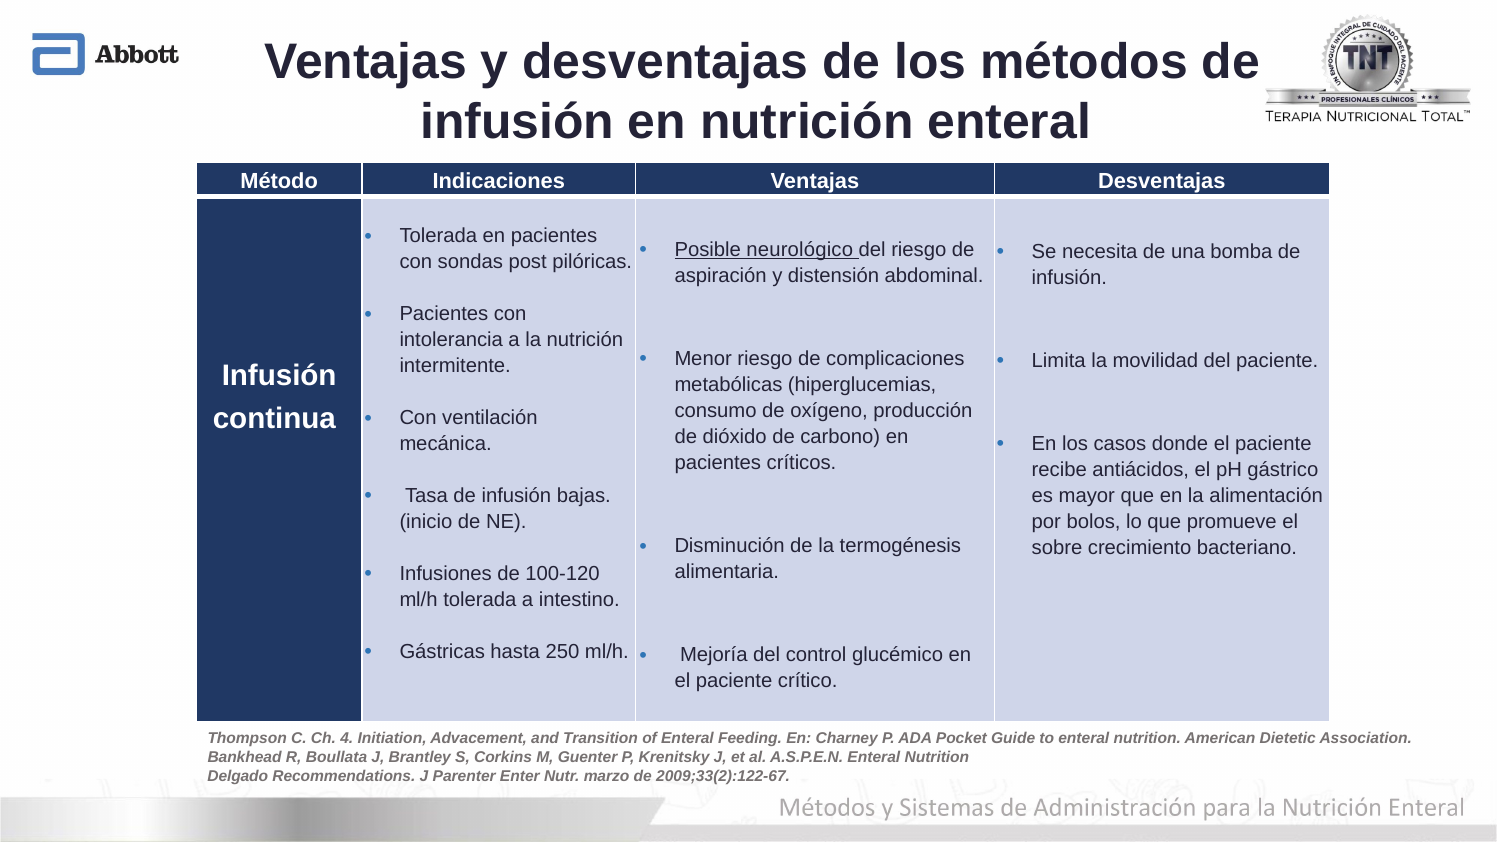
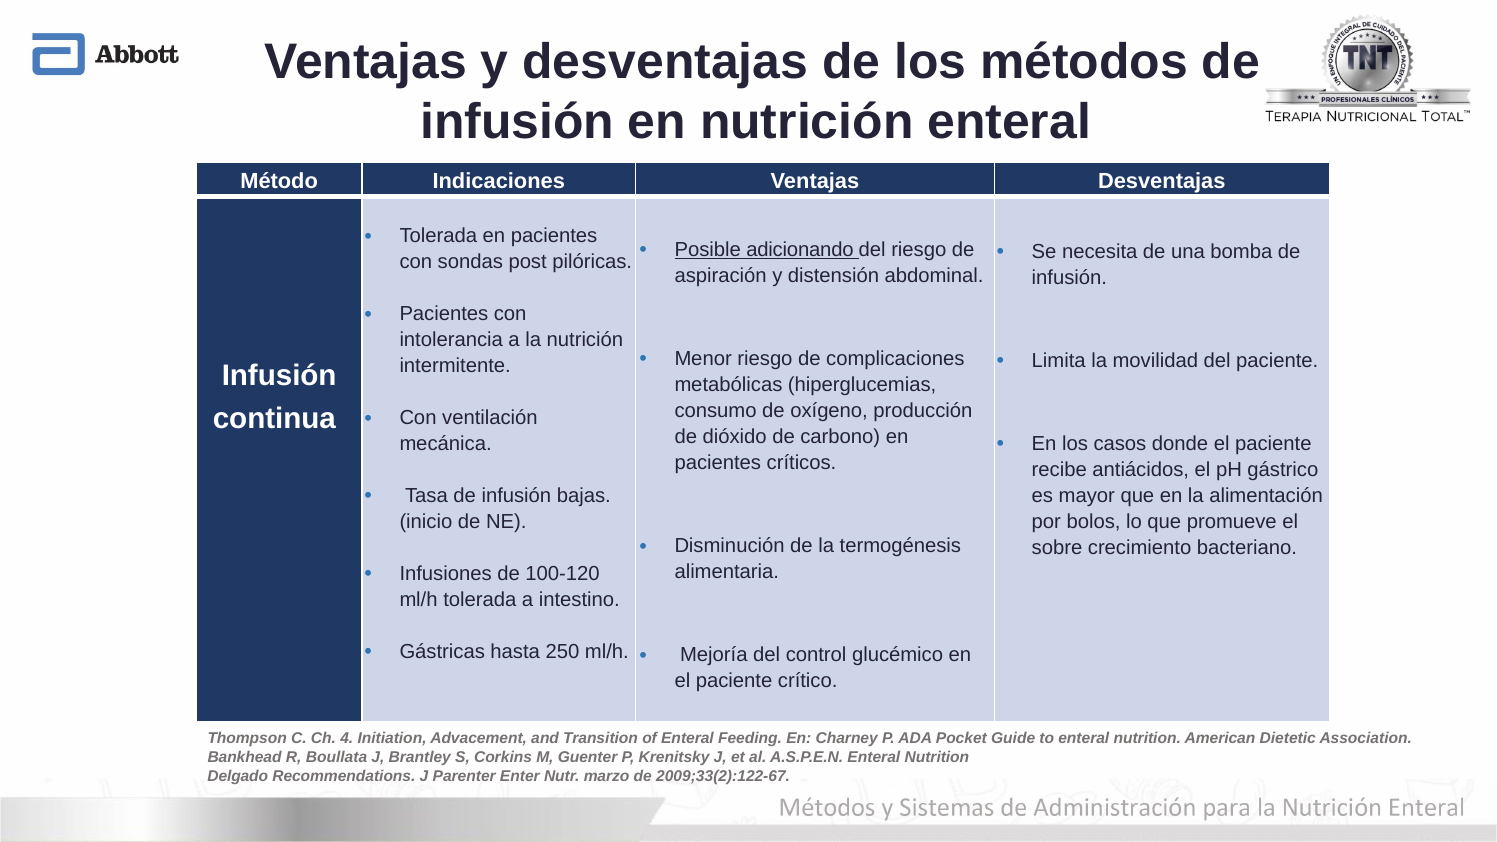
neurológico: neurológico -> adicionando
